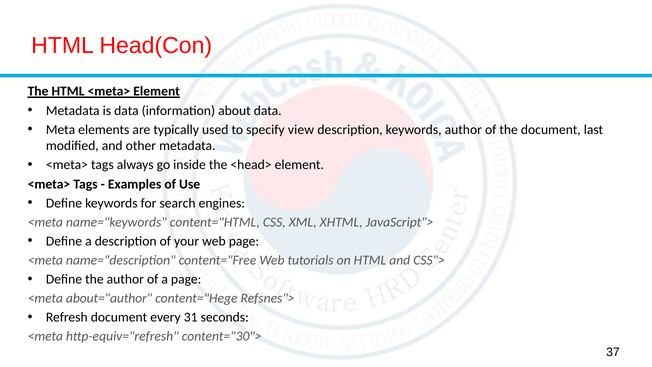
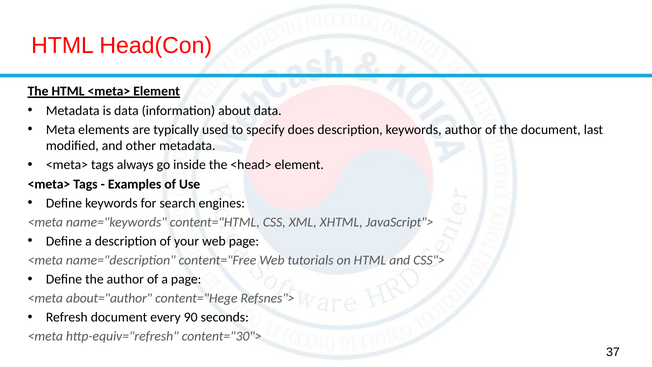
view: view -> does
31: 31 -> 90
